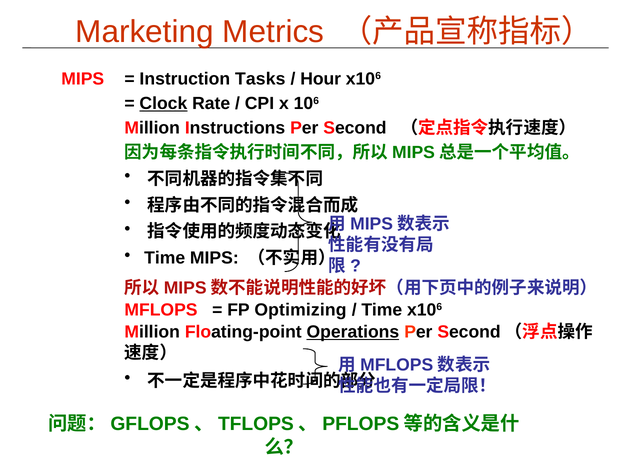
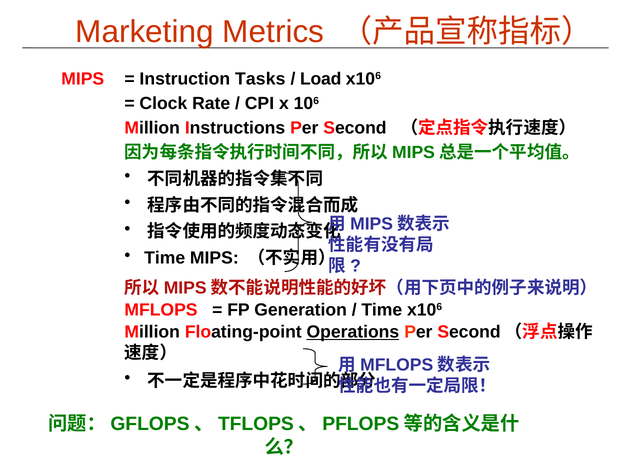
Hour: Hour -> Load
Clock underline: present -> none
Optimizing: Optimizing -> Generation
